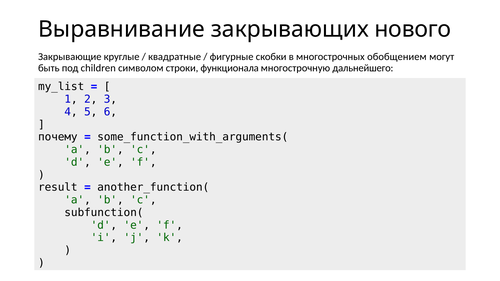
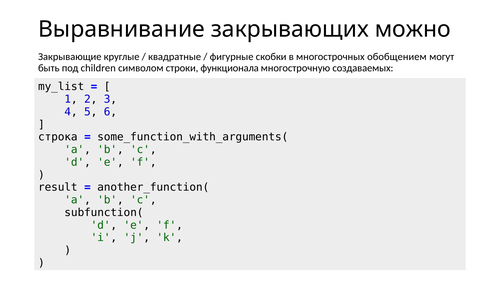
нового: нового -> можно
дальнейшего: дальнейшего -> создаваемых
почему: почему -> строка
